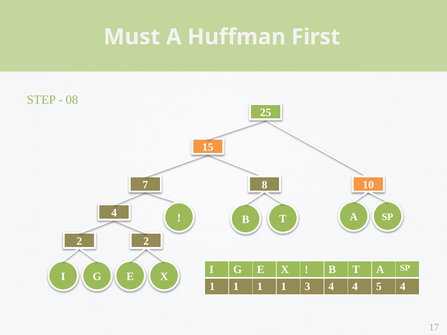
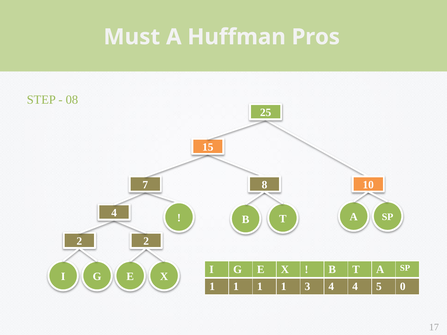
First: First -> Pros
5 4: 4 -> 0
